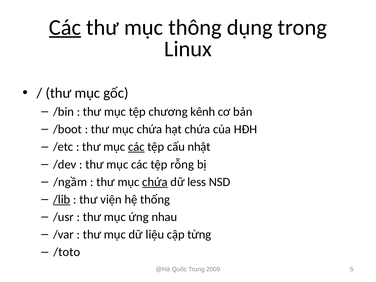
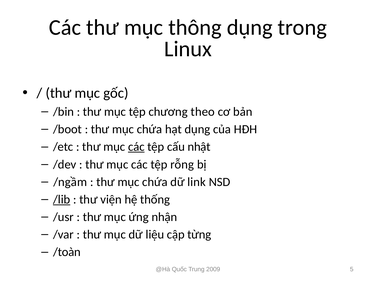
Các at (65, 27) underline: present -> none
kênh: kênh -> theo
hạt chứa: chứa -> dụng
chứa at (155, 182) underline: present -> none
less: less -> link
nhau: nhau -> nhận
/toto: /toto -> /toàn
